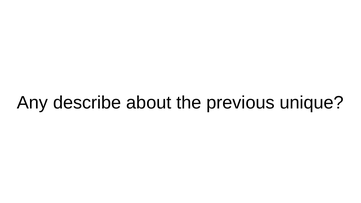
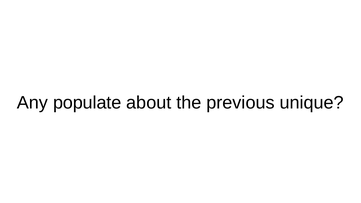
describe: describe -> populate
